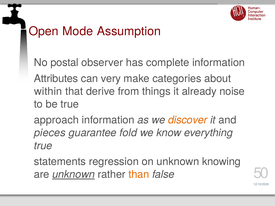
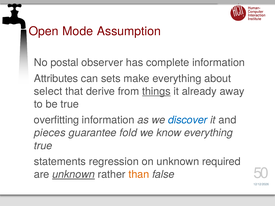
very: very -> sets
make categories: categories -> everything
within: within -> select
things underline: none -> present
noise: noise -> away
approach: approach -> overfitting
discover colour: orange -> blue
knowing: knowing -> required
